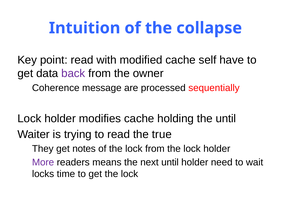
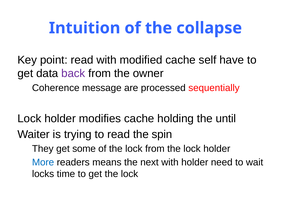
true: true -> spin
notes: notes -> some
More colour: purple -> blue
next until: until -> with
